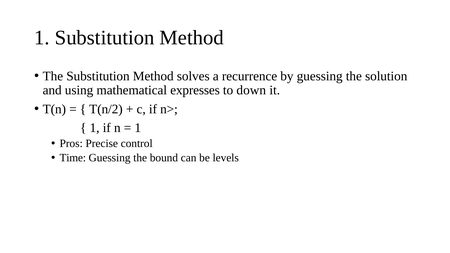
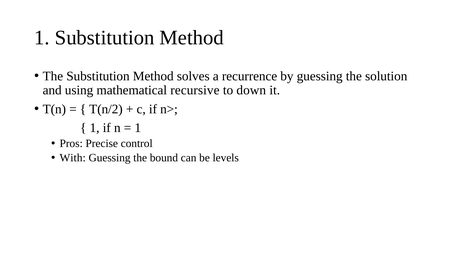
expresses: expresses -> recursive
Time: Time -> With
